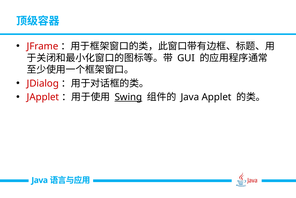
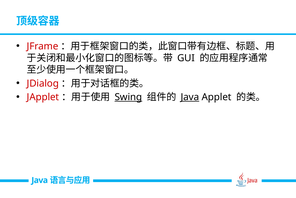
Java at (190, 97) underline: none -> present
